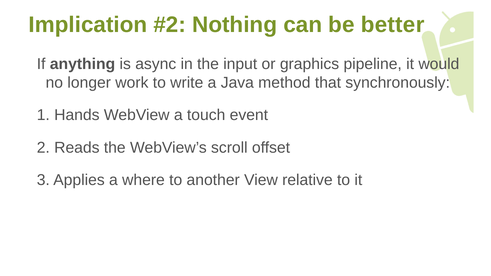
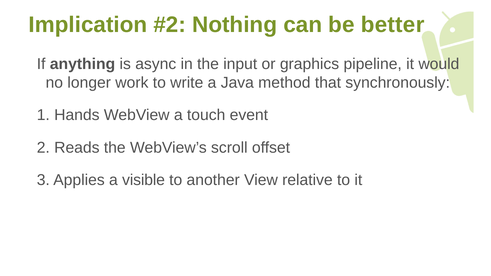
where: where -> visible
